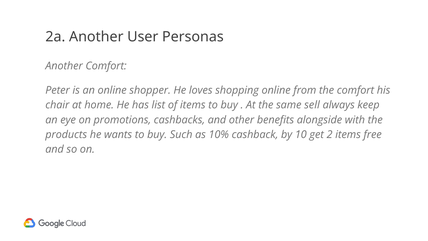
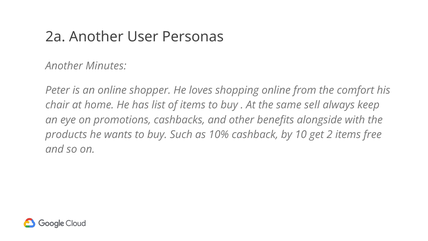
Another Comfort: Comfort -> Minutes
